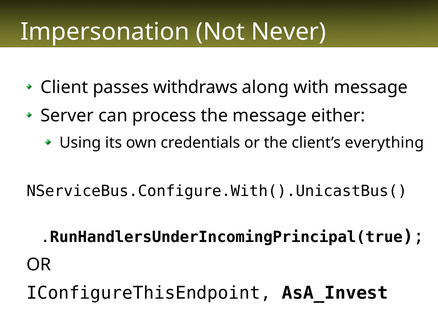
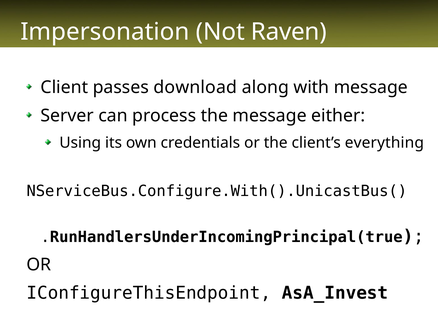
Never: Never -> Raven
withdraws: withdraws -> download
